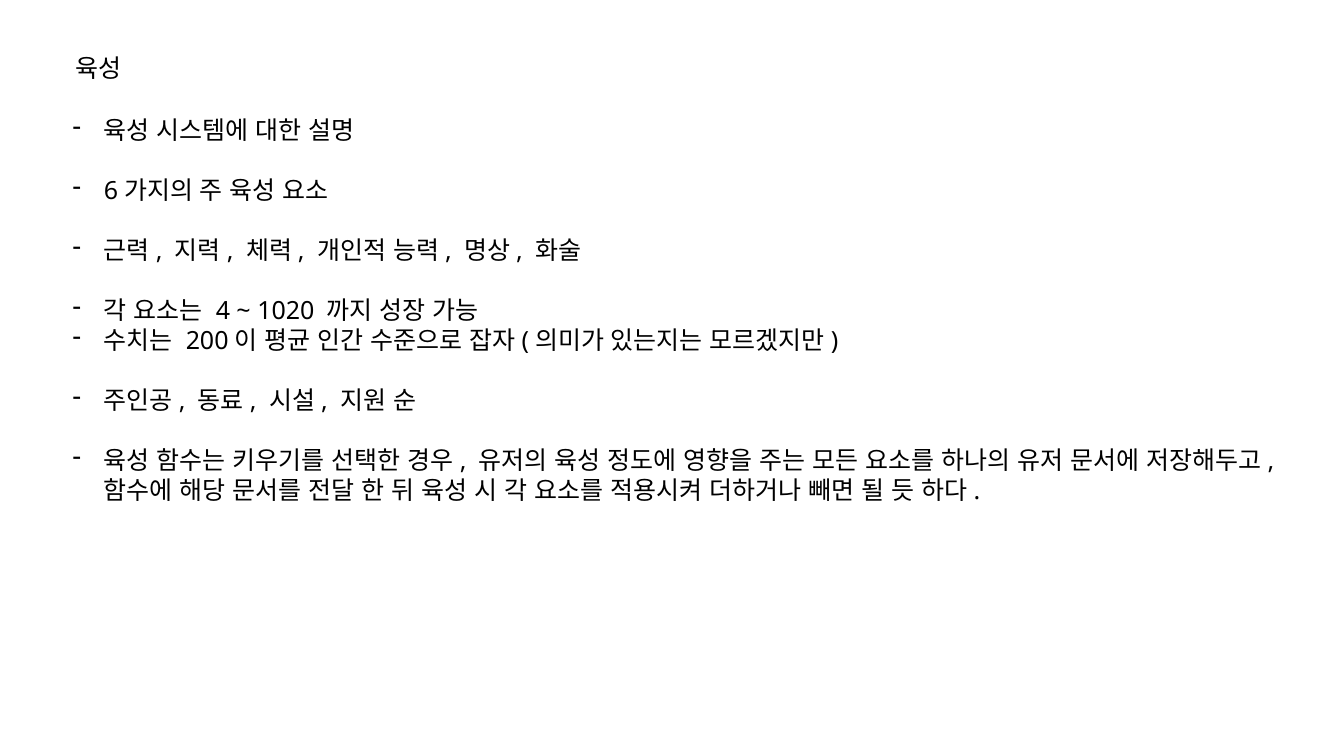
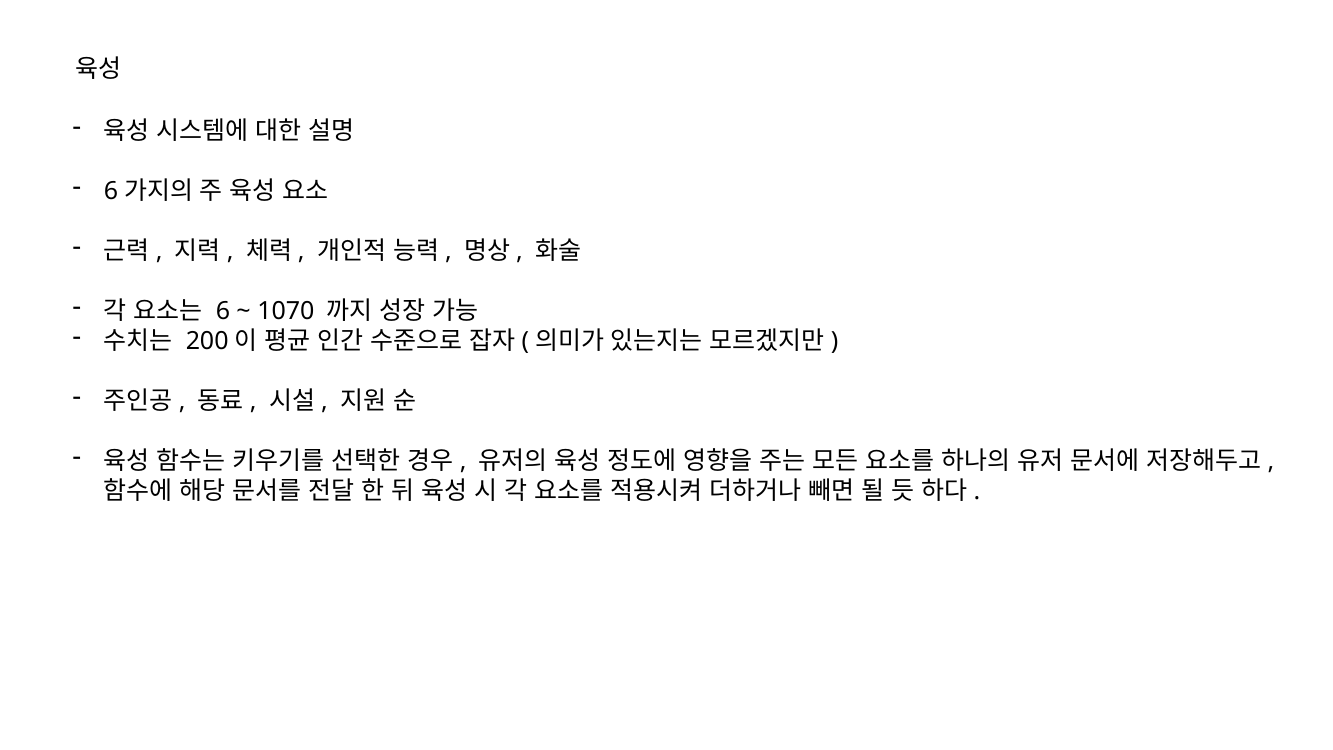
4: 4 -> 6
1020: 1020 -> 1070
